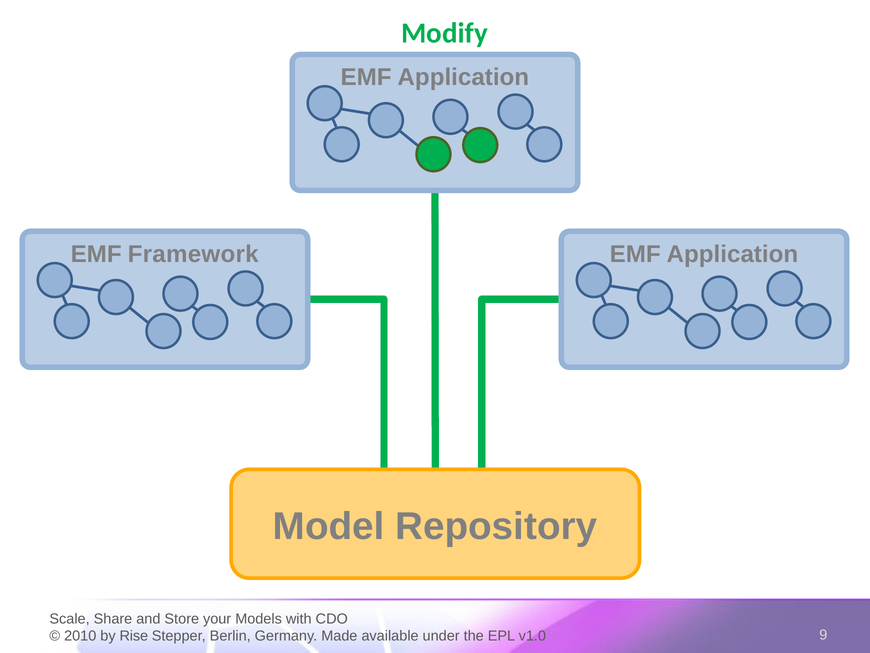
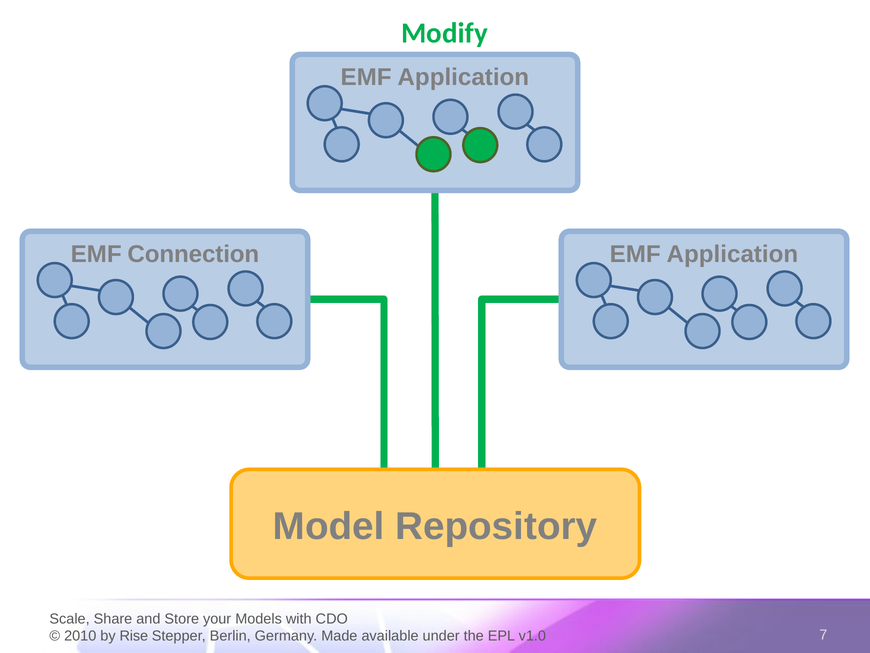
Framework: Framework -> Connection
9: 9 -> 7
